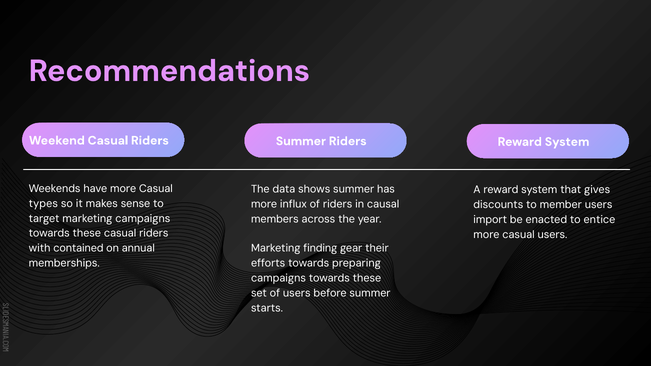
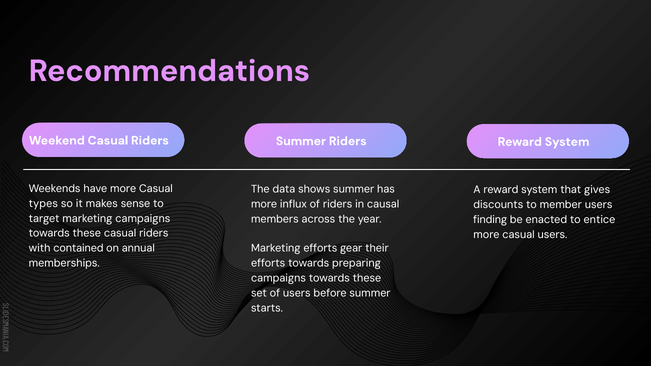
import: import -> finding
Marketing finding: finding -> efforts
